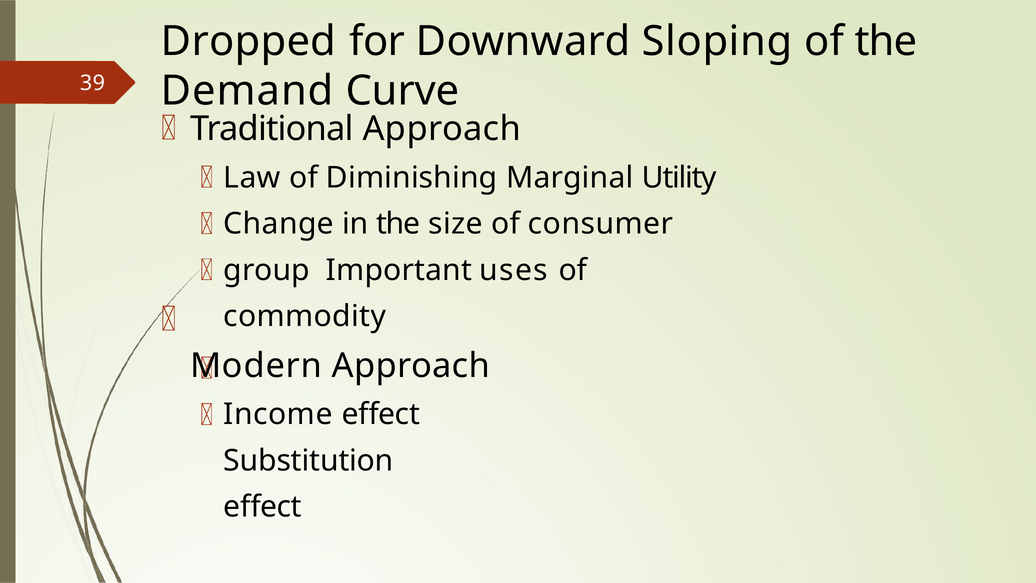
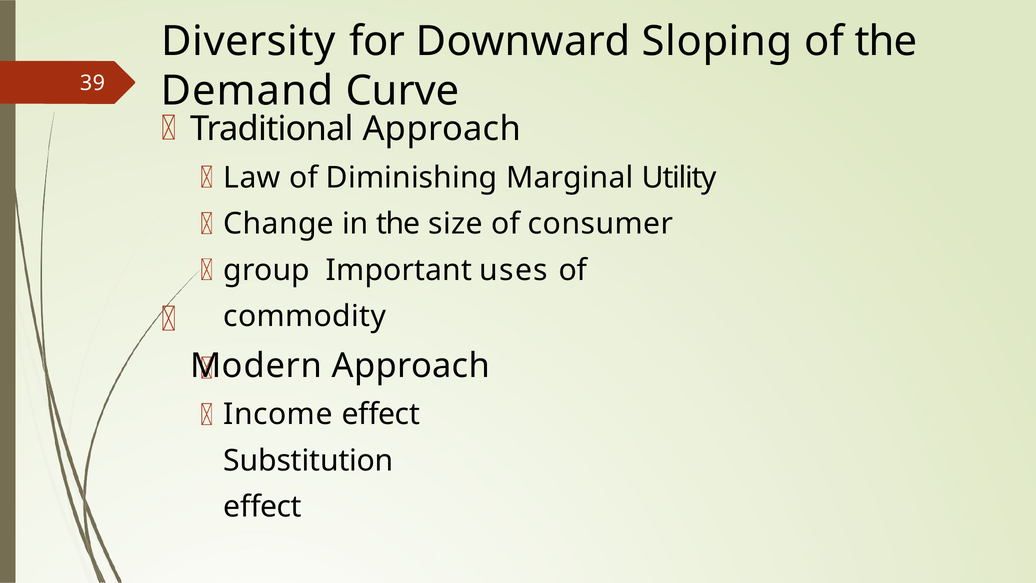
Dropped: Dropped -> Diversity
